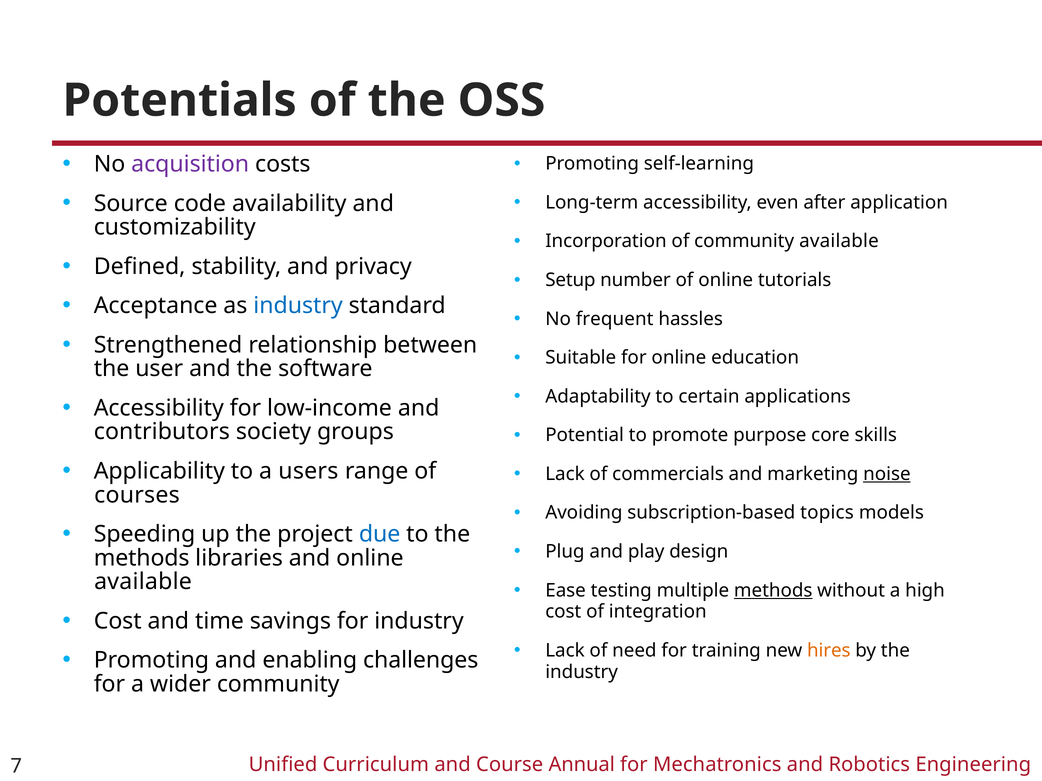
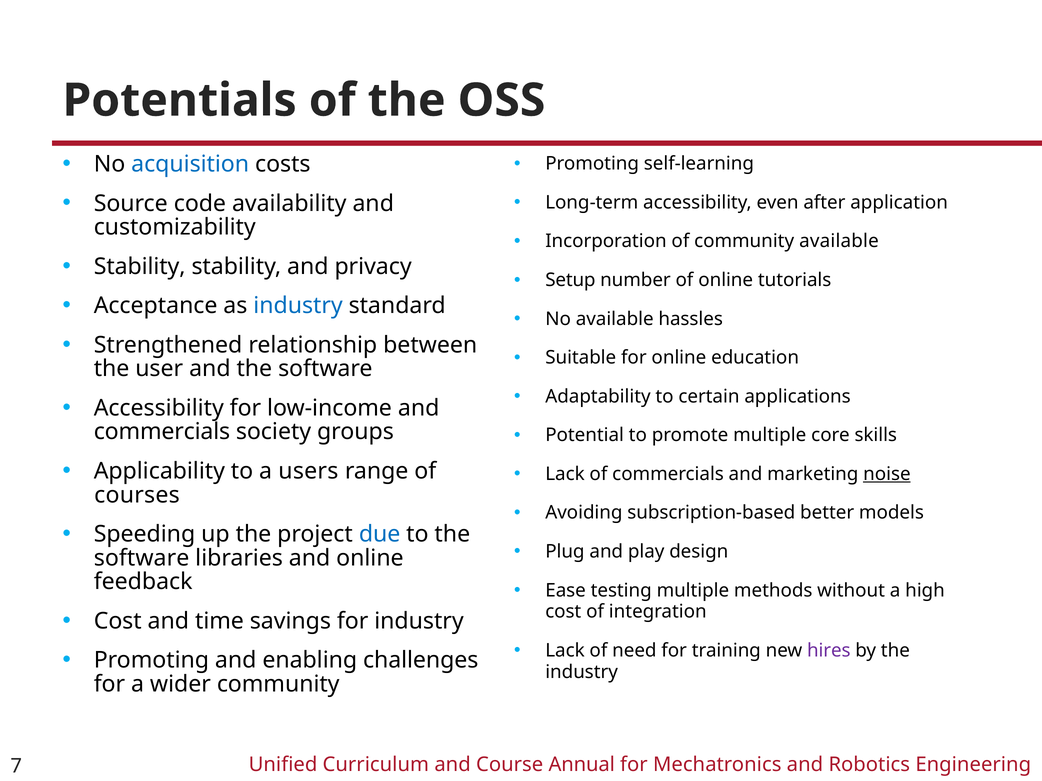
acquisition colour: purple -> blue
Defined at (140, 267): Defined -> Stability
No frequent: frequent -> available
contributors at (162, 432): contributors -> commercials
promote purpose: purpose -> multiple
topics: topics -> better
methods at (142, 558): methods -> software
available at (143, 582): available -> feedback
methods at (773, 591) underline: present -> none
hires colour: orange -> purple
